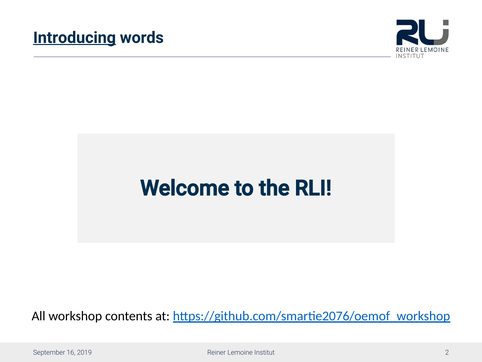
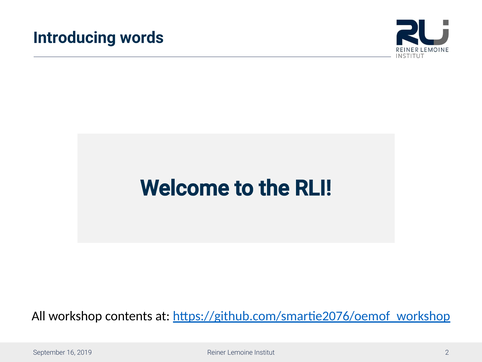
Introducing underline: present -> none
